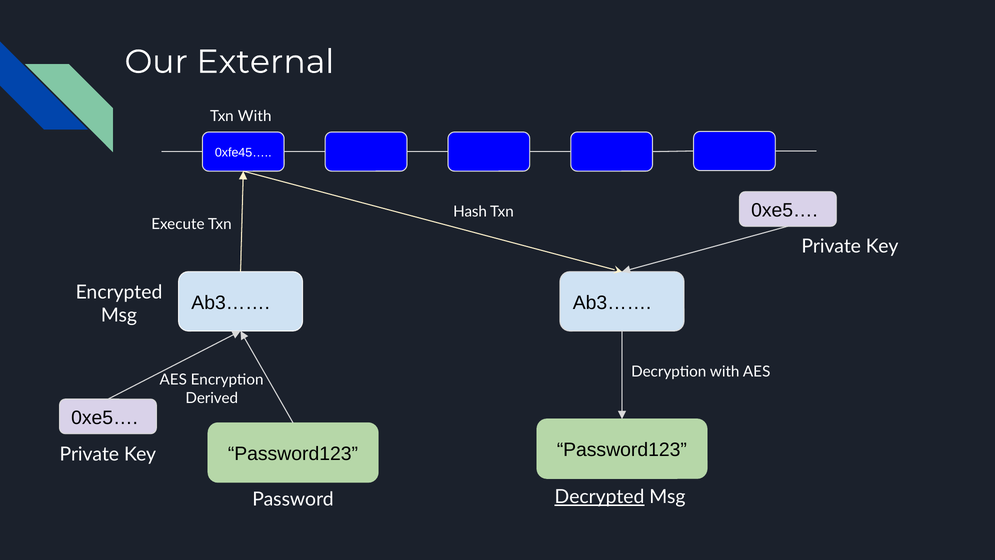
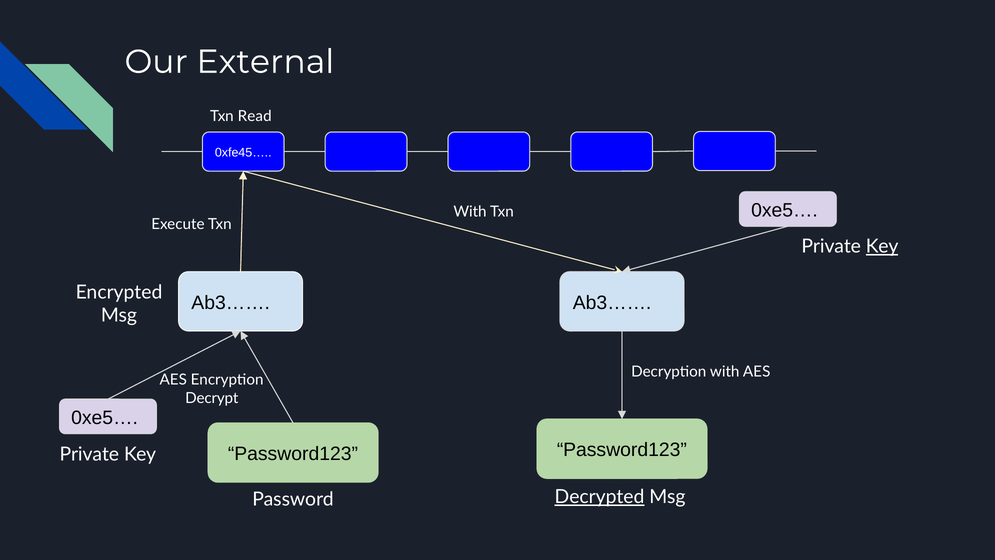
Txn With: With -> Read
Hash at (470, 212): Hash -> With
Key at (882, 246) underline: none -> present
Derived: Derived -> Decrypt
